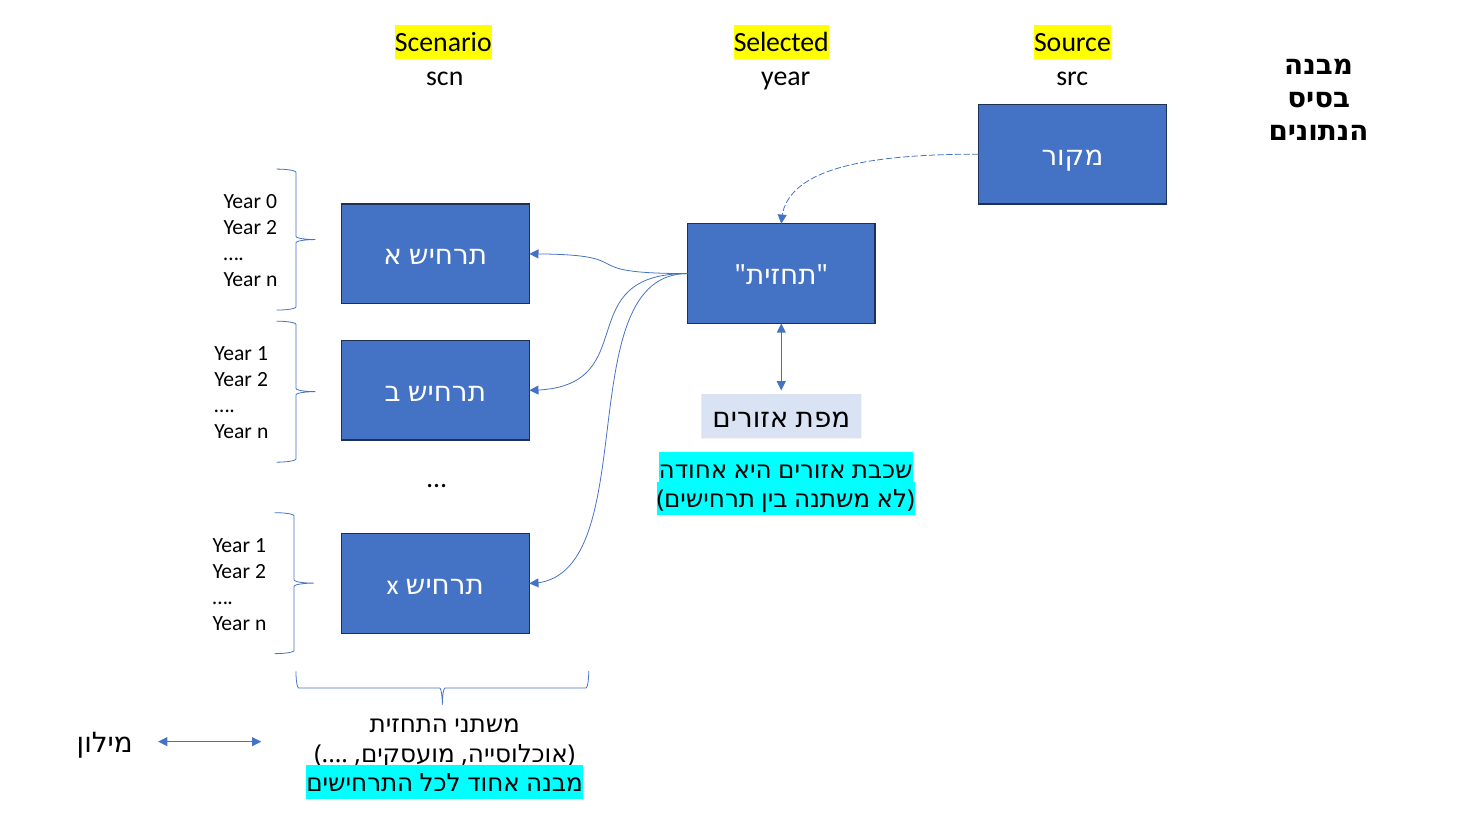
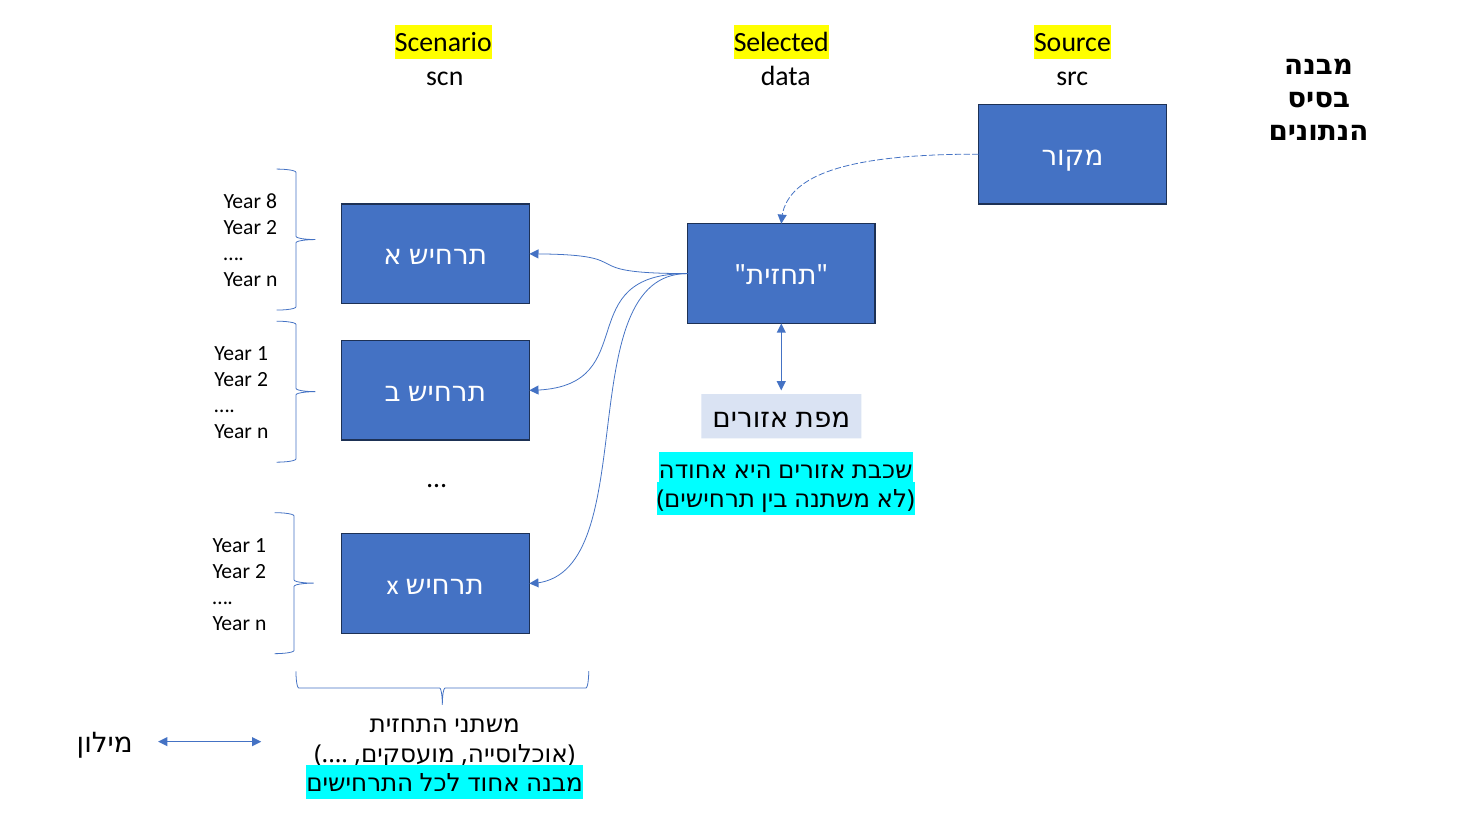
scn year: year -> data
0: 0 -> 8
